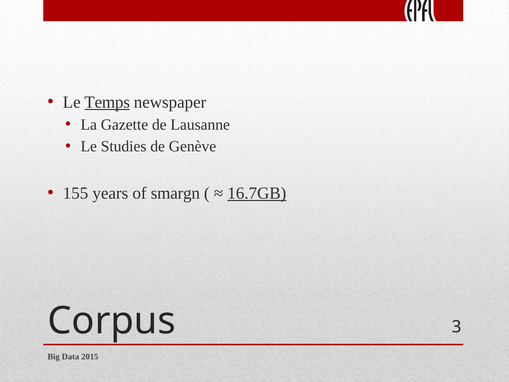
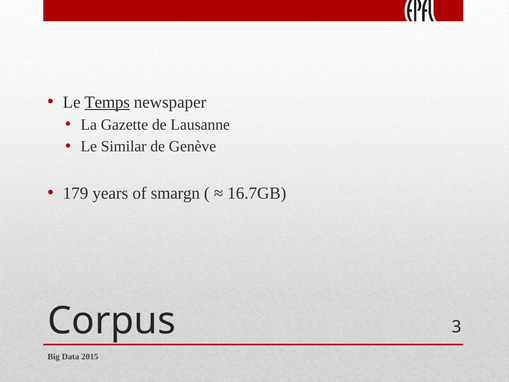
Studies: Studies -> Similar
155: 155 -> 179
16.7GB underline: present -> none
